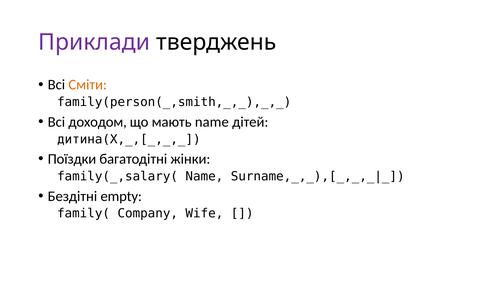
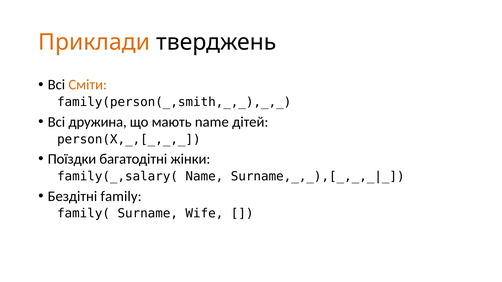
Приклади colour: purple -> orange
доходом: доходом -> дружина
дитина(X,_,[_,_,_: дитина(X,_,[_,_,_ -> person(X,_,[_,_,_
empty: empty -> family
Company: Company -> Surname
